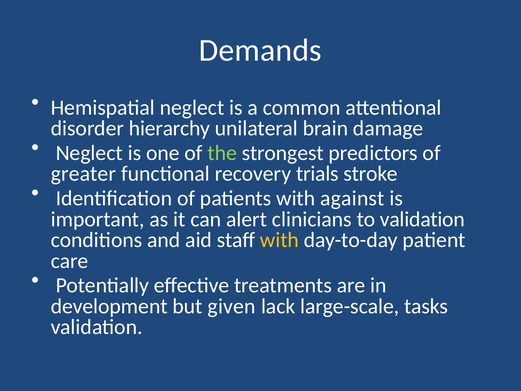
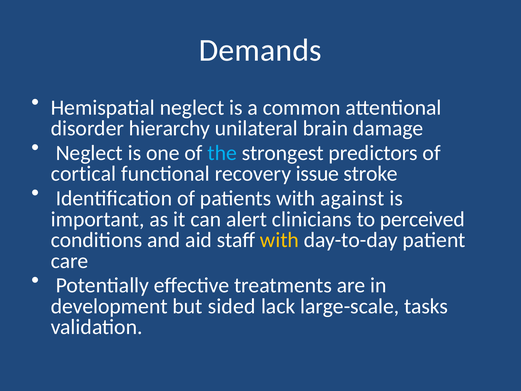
the colour: light green -> light blue
greater: greater -> cortical
trials: trials -> issue
to validation: validation -> perceived
given: given -> sided
